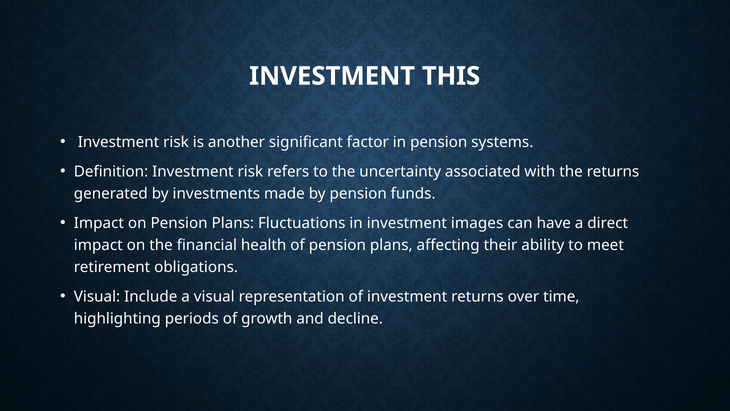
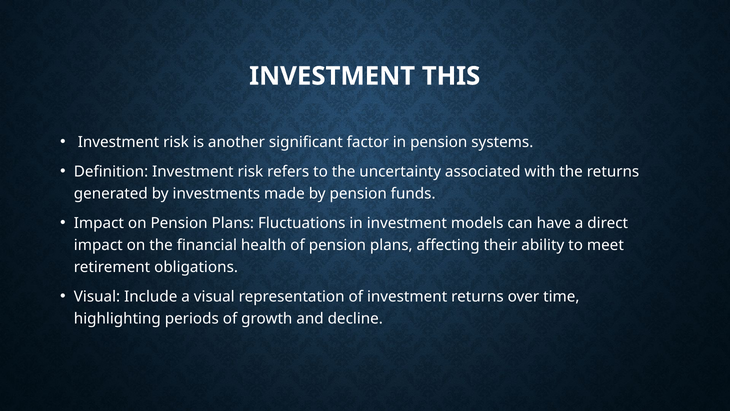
images: images -> models
